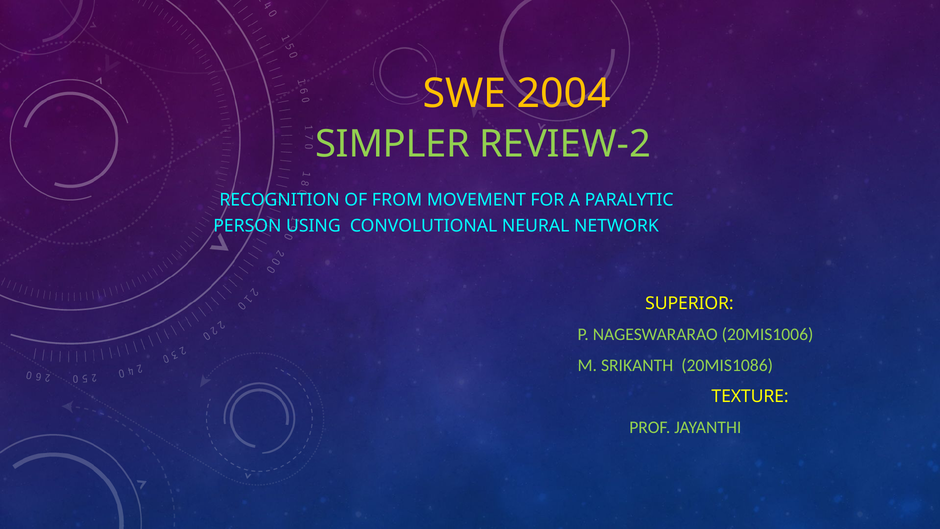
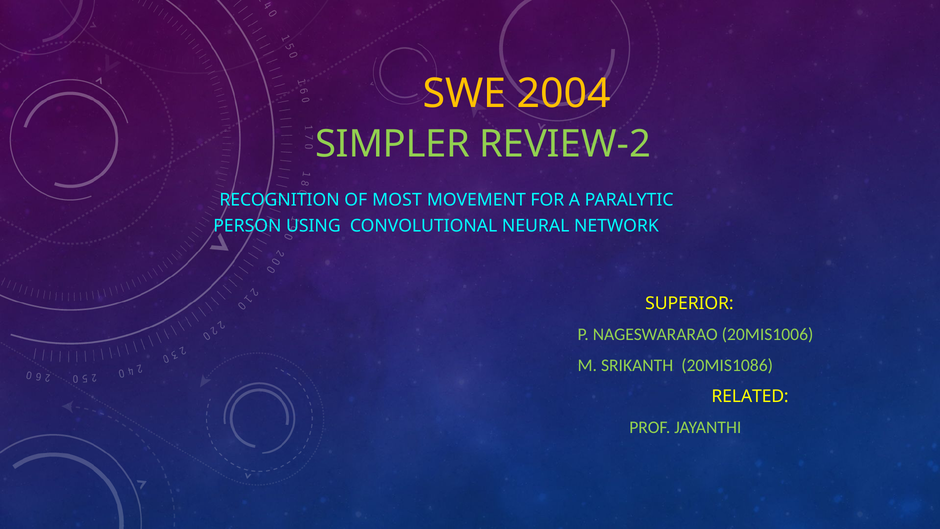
FROM: FROM -> MOST
TEXTURE: TEXTURE -> RELATED
